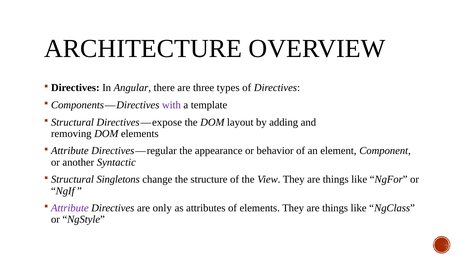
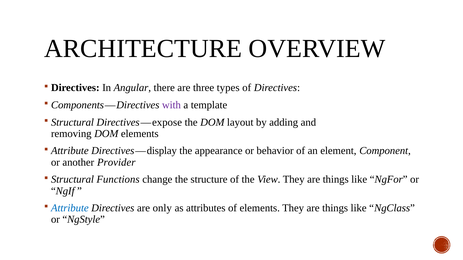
regular: regular -> display
Syntactic: Syntactic -> Provider
Singletons: Singletons -> Functions
Attribute at (70, 208) colour: purple -> blue
